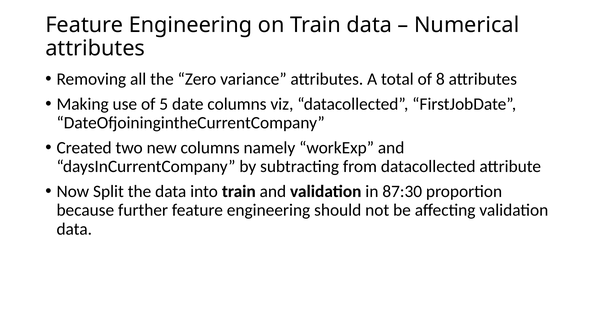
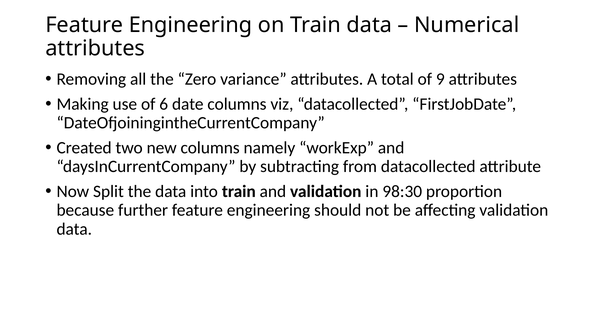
8: 8 -> 9
5: 5 -> 6
87:30: 87:30 -> 98:30
